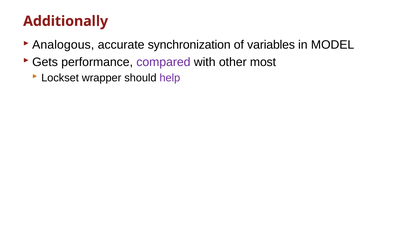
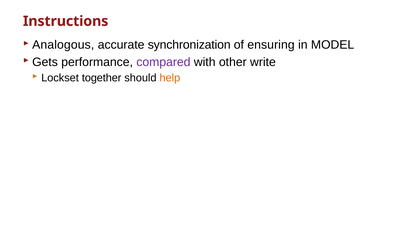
Additionally: Additionally -> Instructions
variables: variables -> ensuring
most: most -> write
wrapper: wrapper -> together
help colour: purple -> orange
